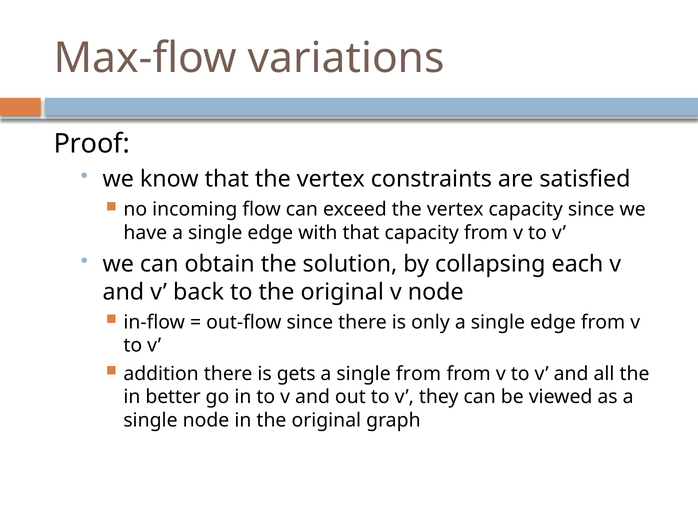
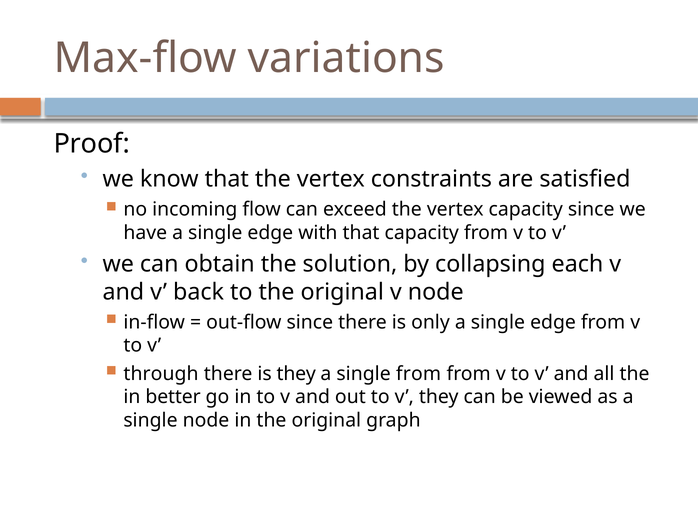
addition: addition -> through
is gets: gets -> they
